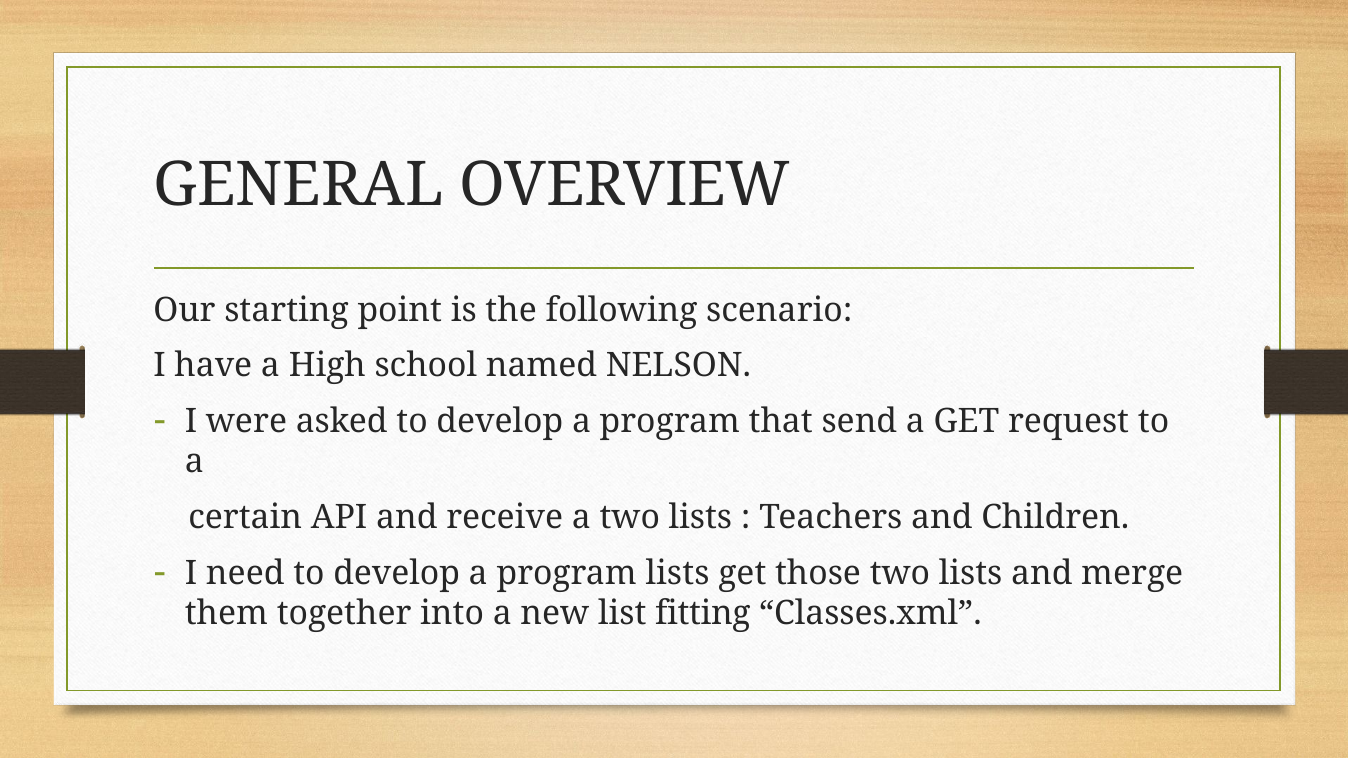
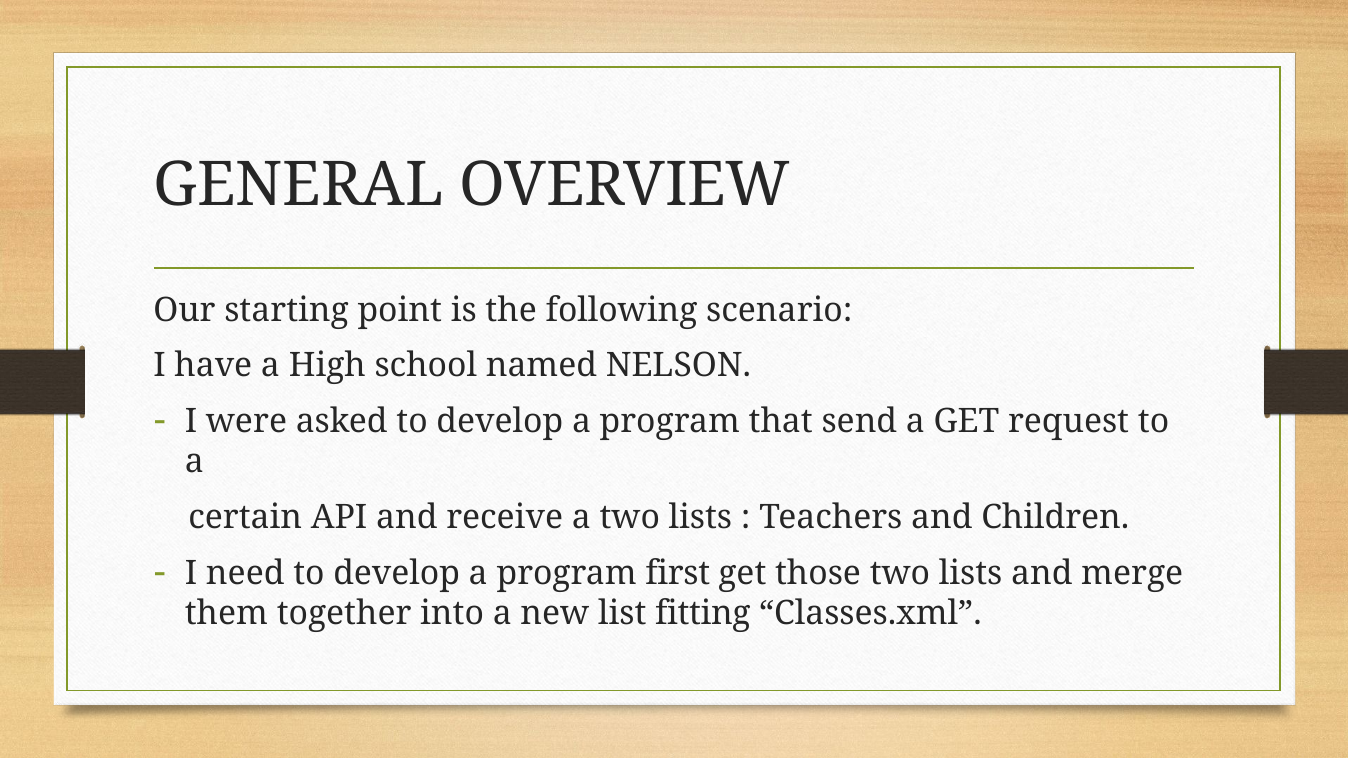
program lists: lists -> first
